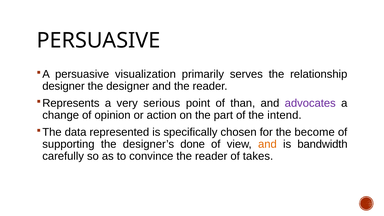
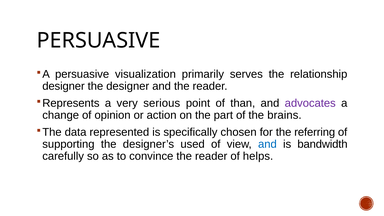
intend: intend -> brains
become: become -> referring
done: done -> used
and at (267, 144) colour: orange -> blue
takes: takes -> helps
